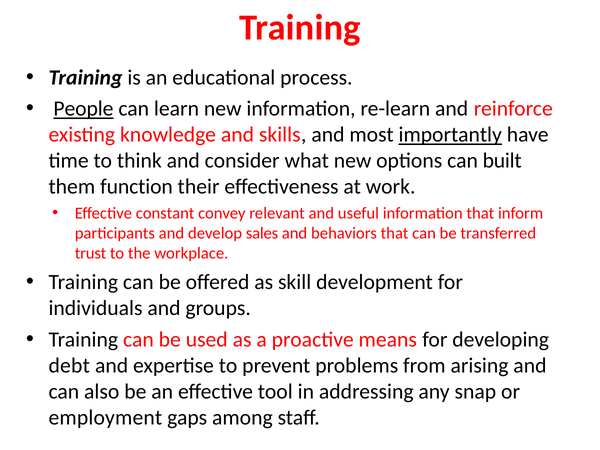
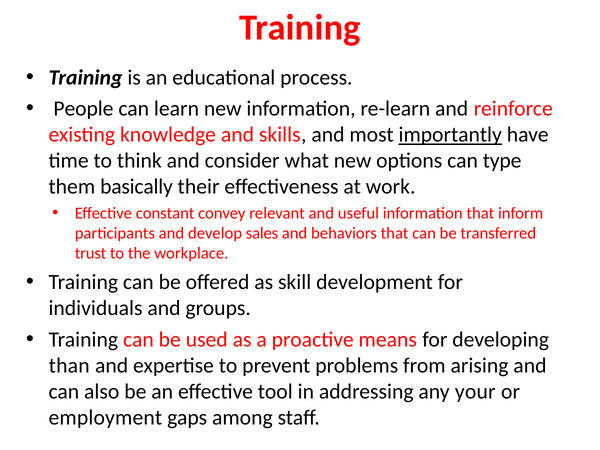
People underline: present -> none
built: built -> type
function: function -> basically
debt: debt -> than
snap: snap -> your
